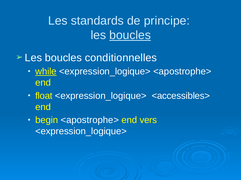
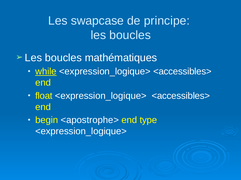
standards: standards -> swapcase
boucles at (130, 35) underline: present -> none
conditionnelles: conditionnelles -> mathématiques
<apostrophe> at (182, 72): <apostrophe> -> <accessibles>
vers: vers -> type
